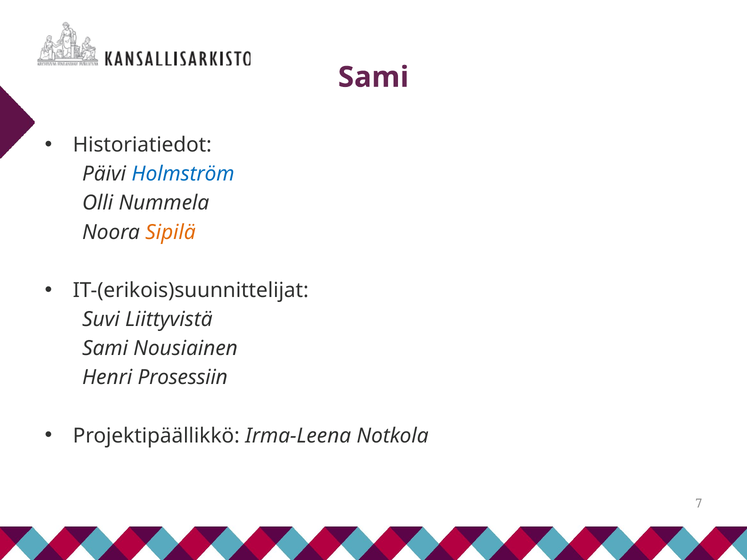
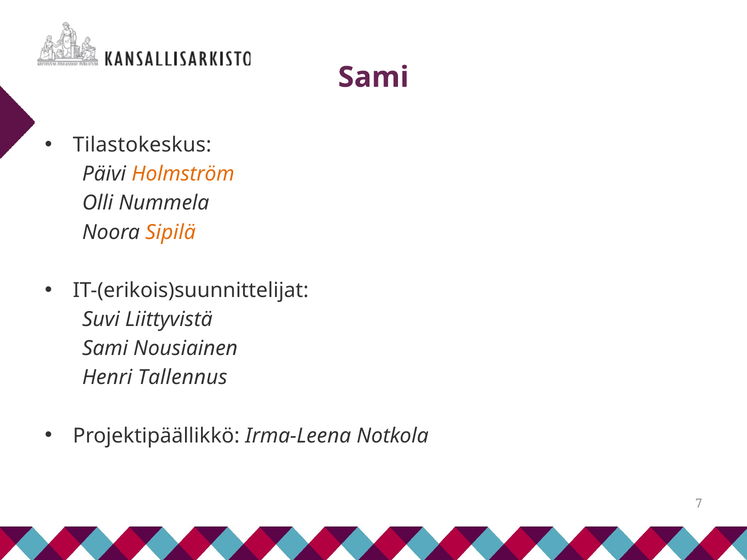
Historiatiedot: Historiatiedot -> Tilastokeskus
Holmström colour: blue -> orange
Prosessiin: Prosessiin -> Tallennus
